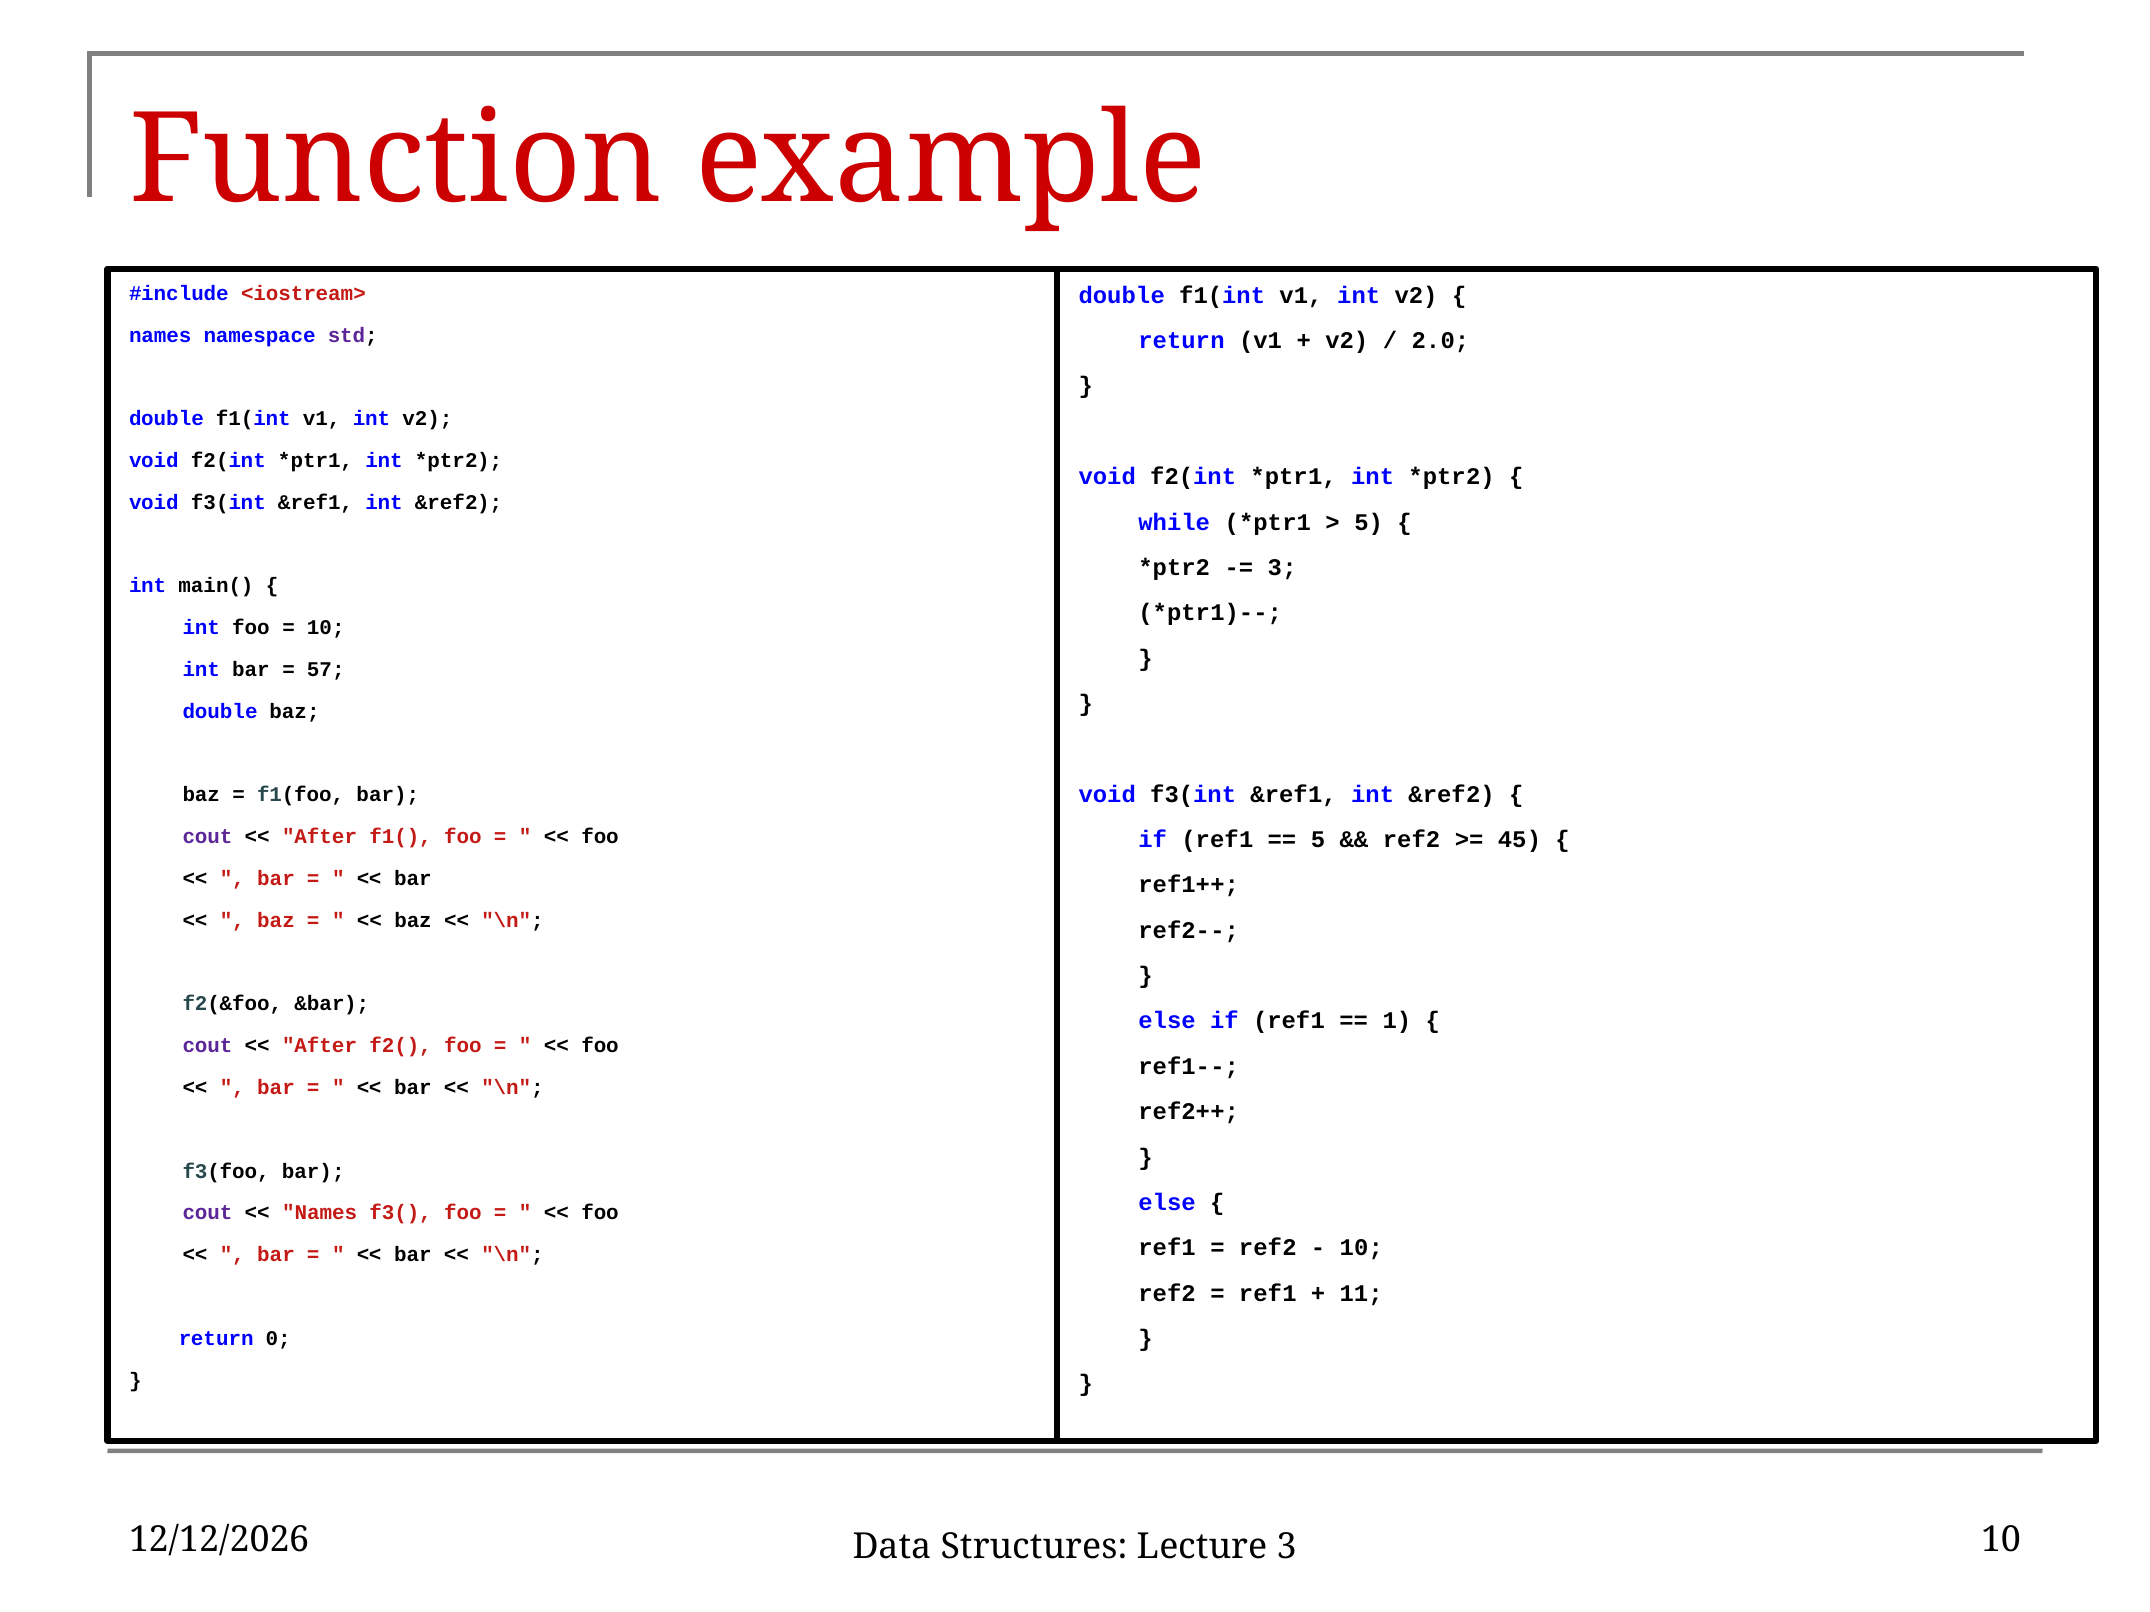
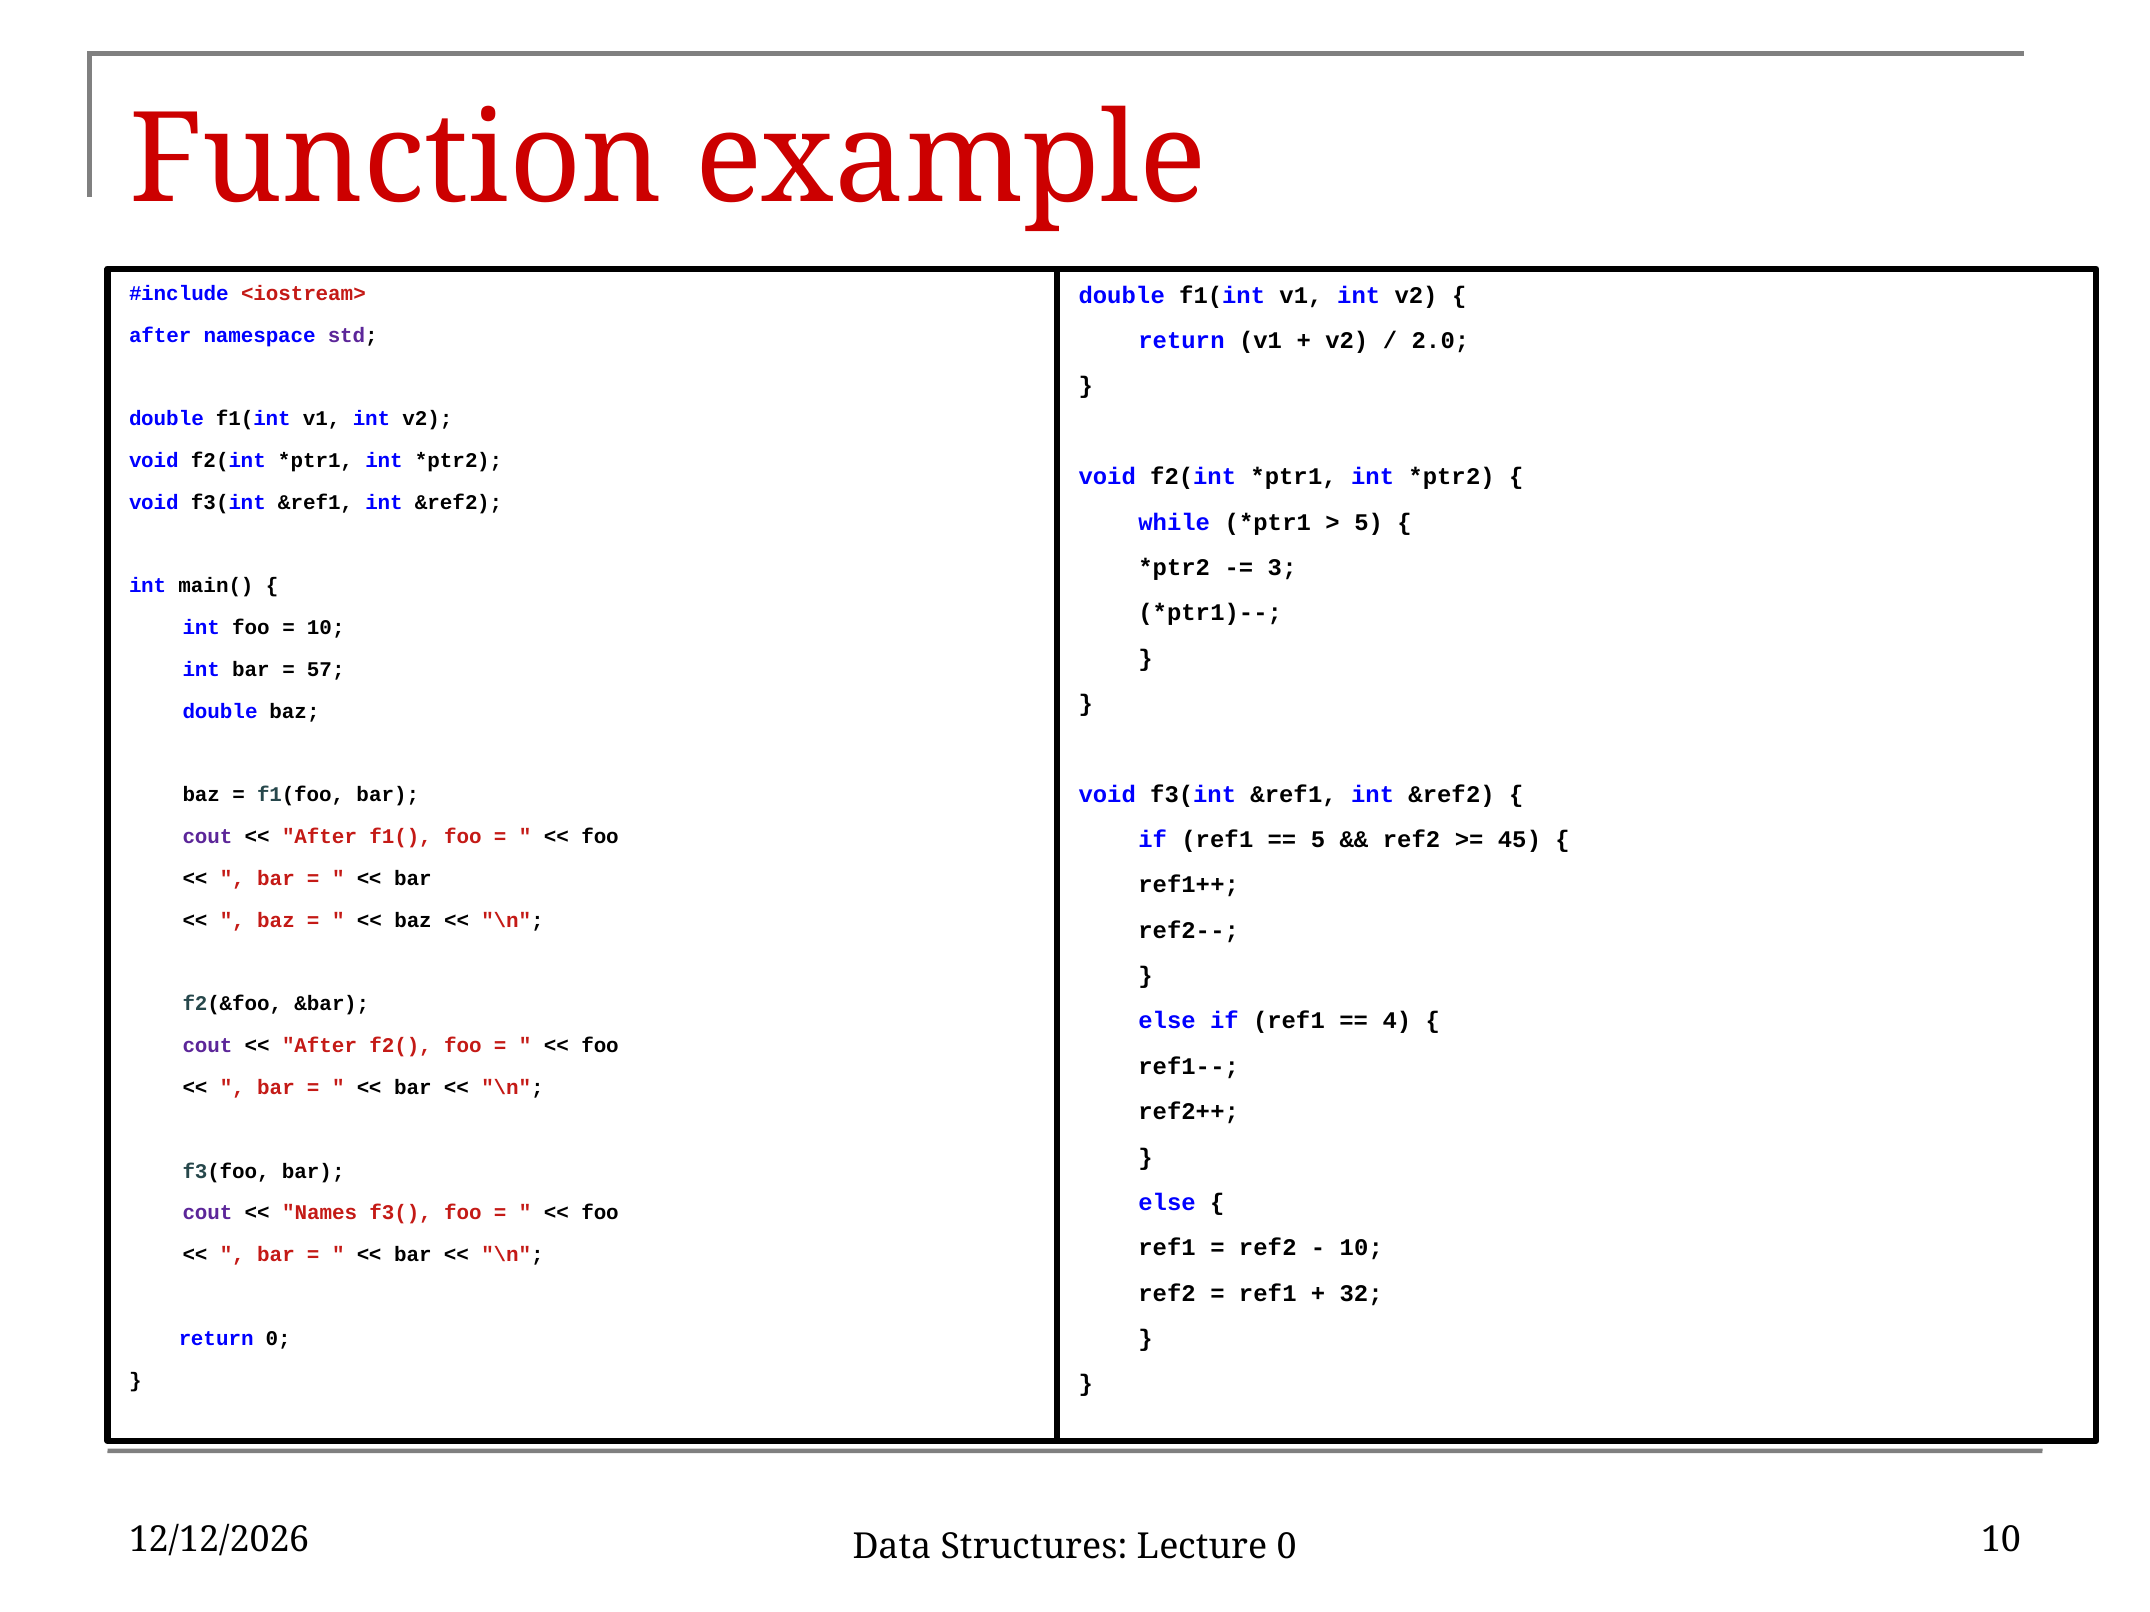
names at (160, 335): names -> after
1: 1 -> 4
11: 11 -> 32
Lecture 3: 3 -> 0
